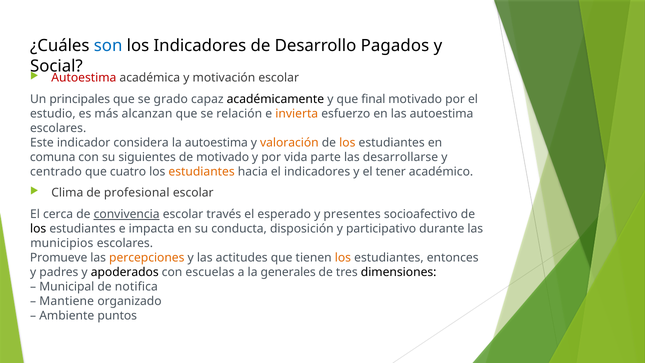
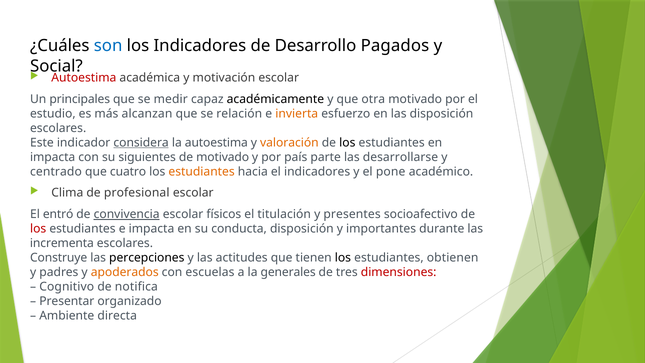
grado: grado -> medir
final: final -> otra
las autoestima: autoestima -> disposición
considera underline: none -> present
los at (347, 143) colour: orange -> black
comuna at (53, 157): comuna -> impacta
vida: vida -> país
tener: tener -> pone
cerca: cerca -> entró
través: través -> físicos
esperado: esperado -> titulación
los at (38, 229) colour: black -> red
participativo: participativo -> importantes
municipios: municipios -> incrementa
Promueve: Promueve -> Construye
percepciones colour: orange -> black
los at (343, 258) colour: orange -> black
entonces: entonces -> obtienen
apoderados colour: black -> orange
dimensiones colour: black -> red
Municipal: Municipal -> Cognitivo
Mantiene: Mantiene -> Presentar
puntos: puntos -> directa
